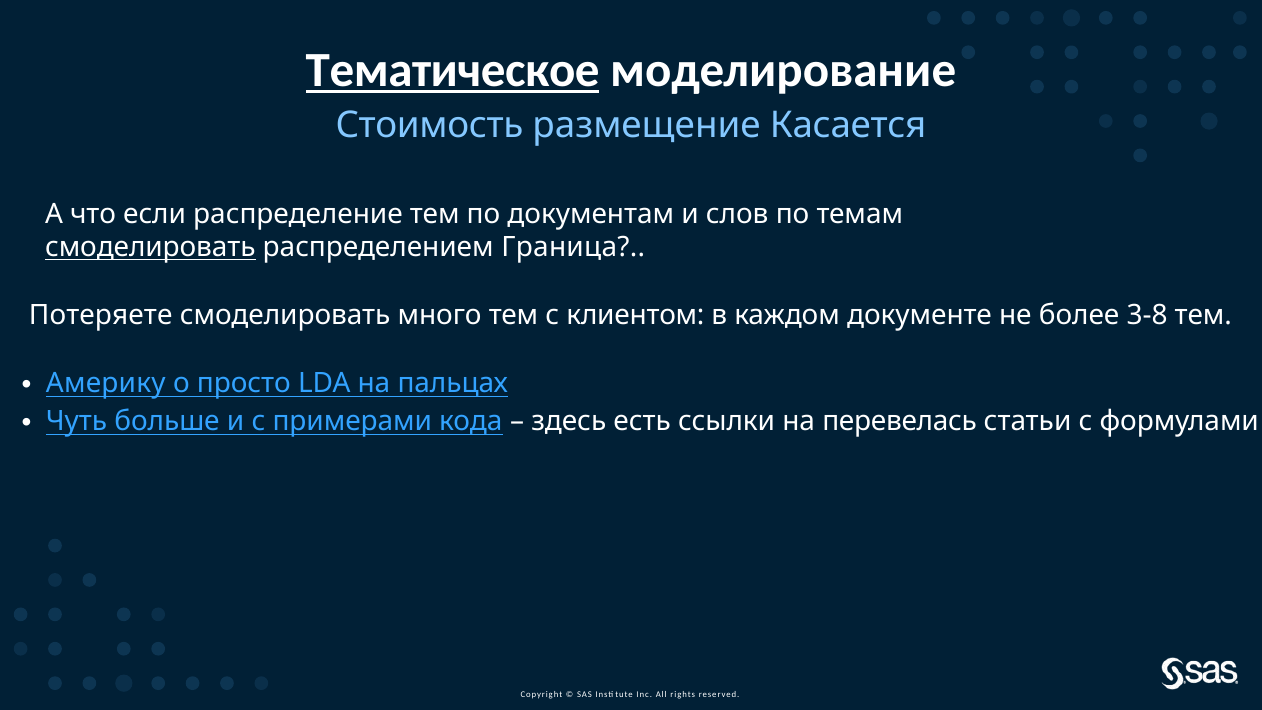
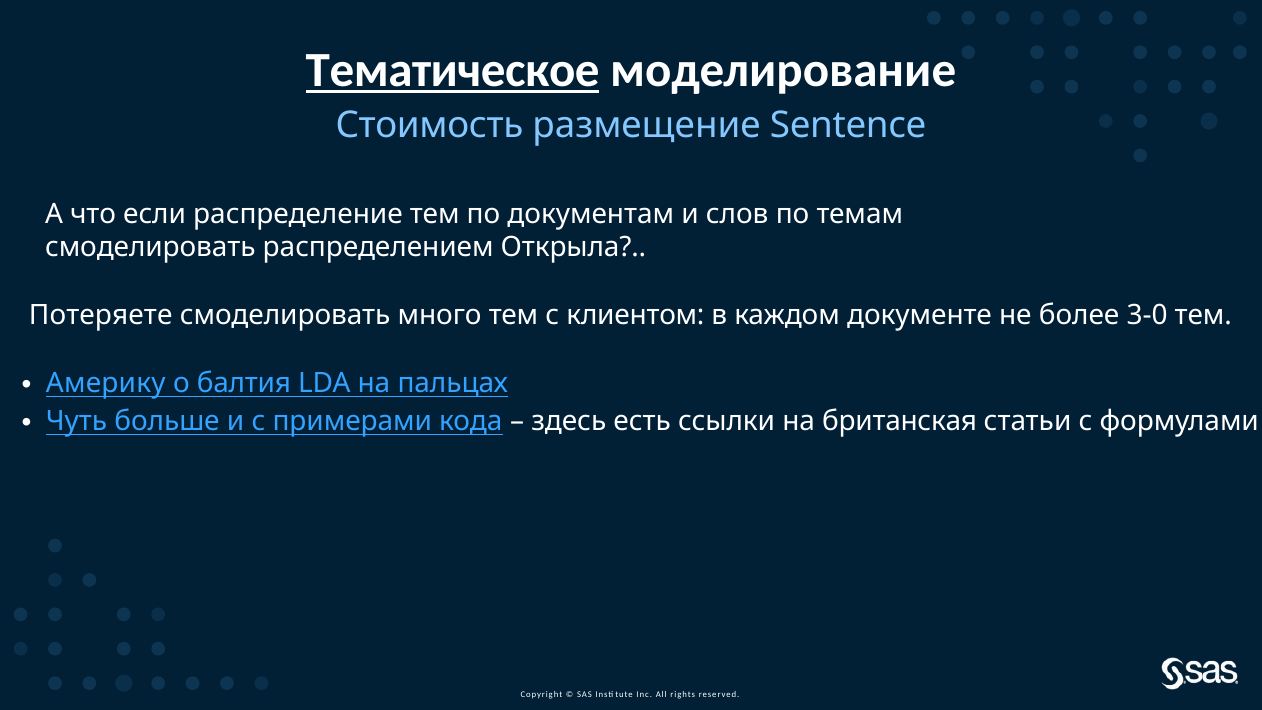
Касается: Касается -> Sentence
смоделировать at (150, 247) underline: present -> none
Граница: Граница -> Открыла
3-8: 3-8 -> 3-0
просто: просто -> балтия
перевелась: перевелась -> британская
